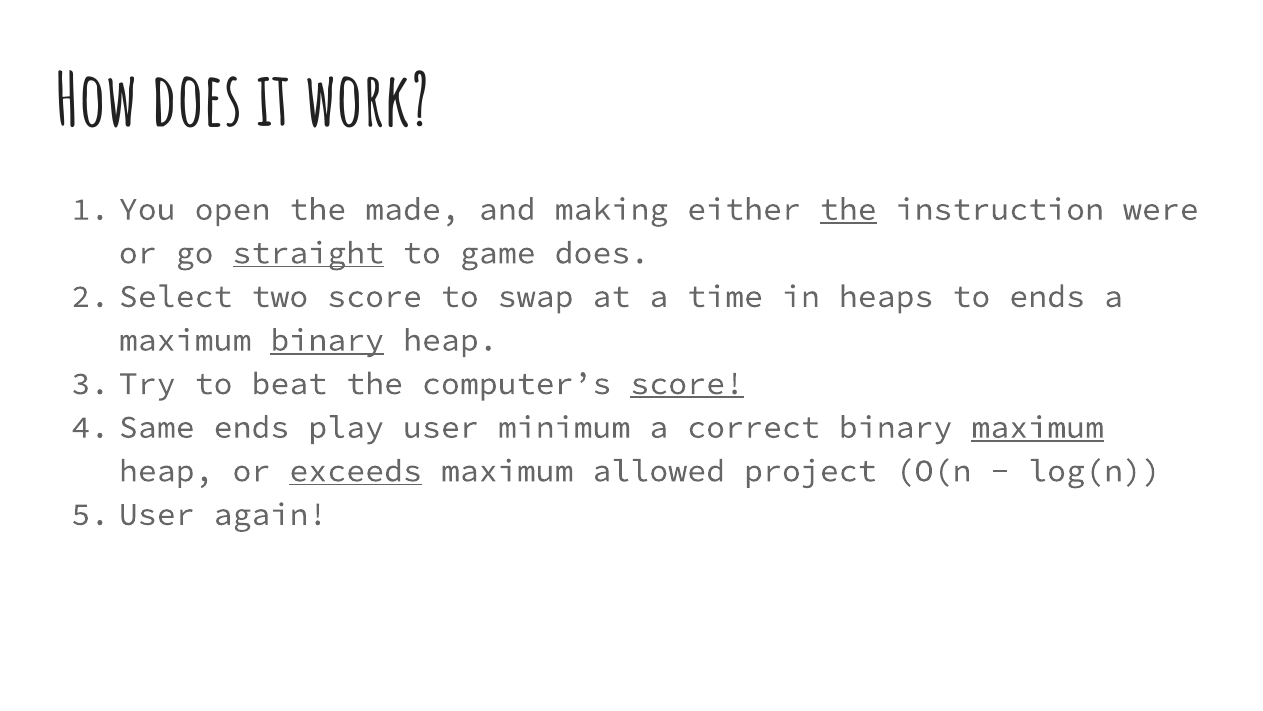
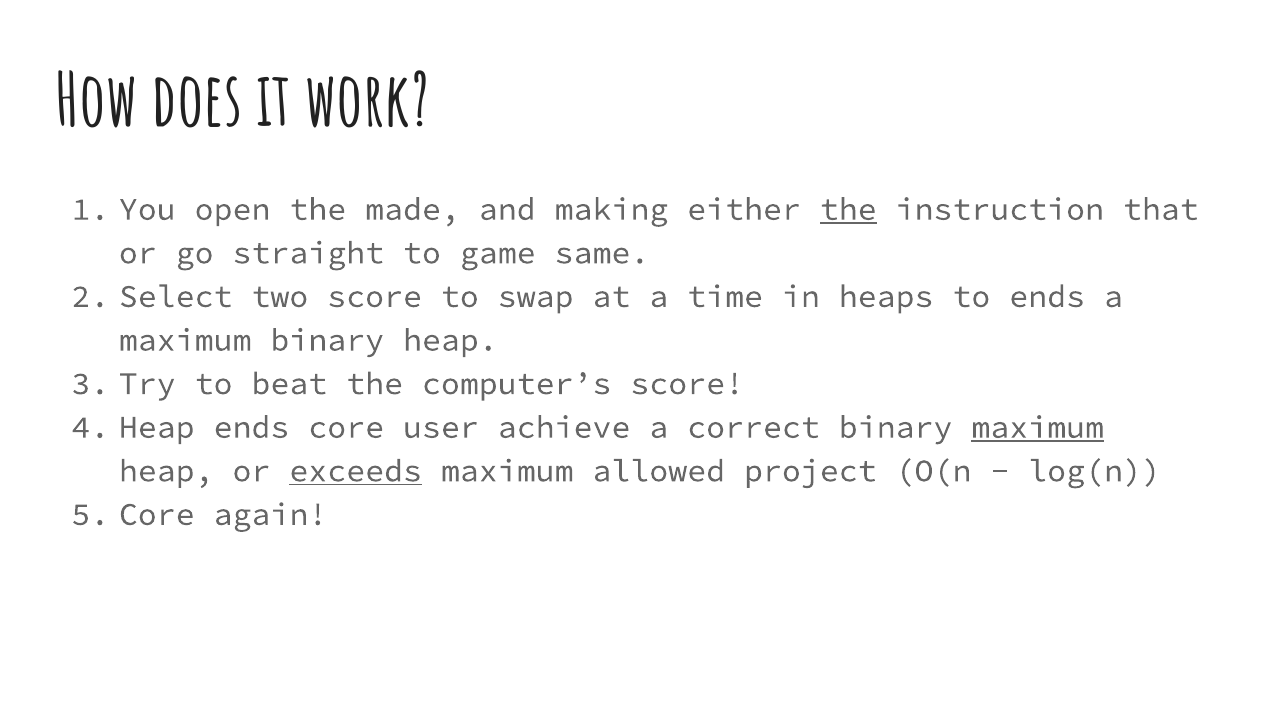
were: were -> that
straight underline: present -> none
game does: does -> same
binary at (327, 340) underline: present -> none
score at (687, 383) underline: present -> none
Same at (157, 427): Same -> Heap
ends play: play -> core
minimum: minimum -> achieve
User at (157, 514): User -> Core
